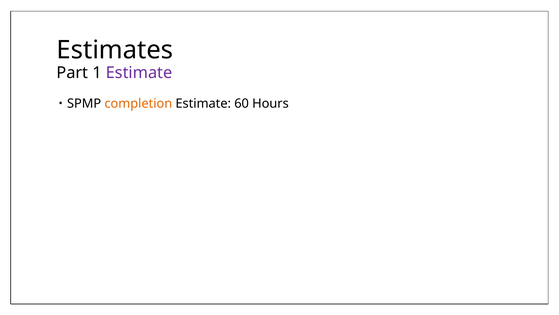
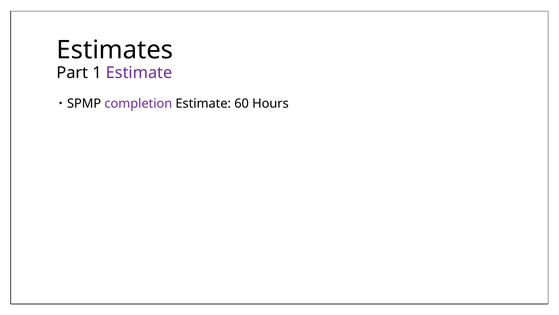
completion colour: orange -> purple
